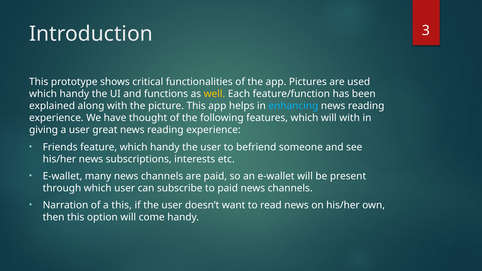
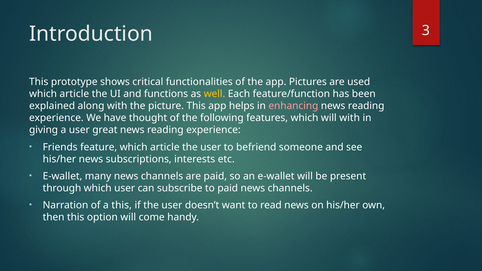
handy at (74, 94): handy -> article
enhancing colour: light blue -> pink
feature which handy: handy -> article
